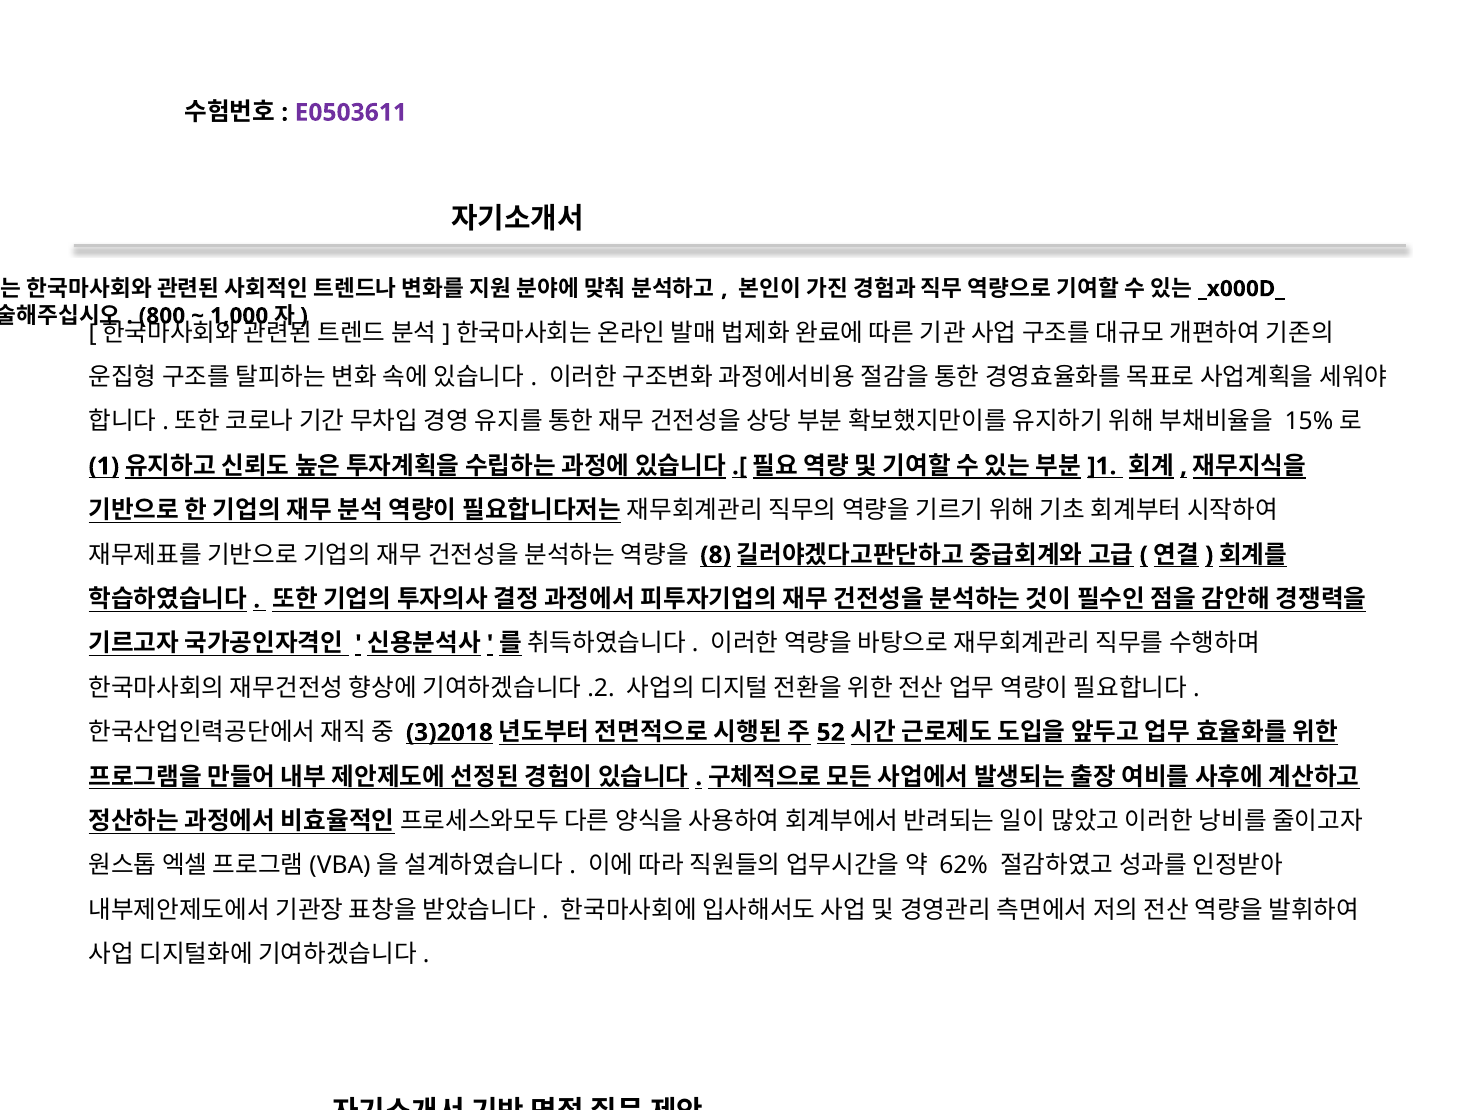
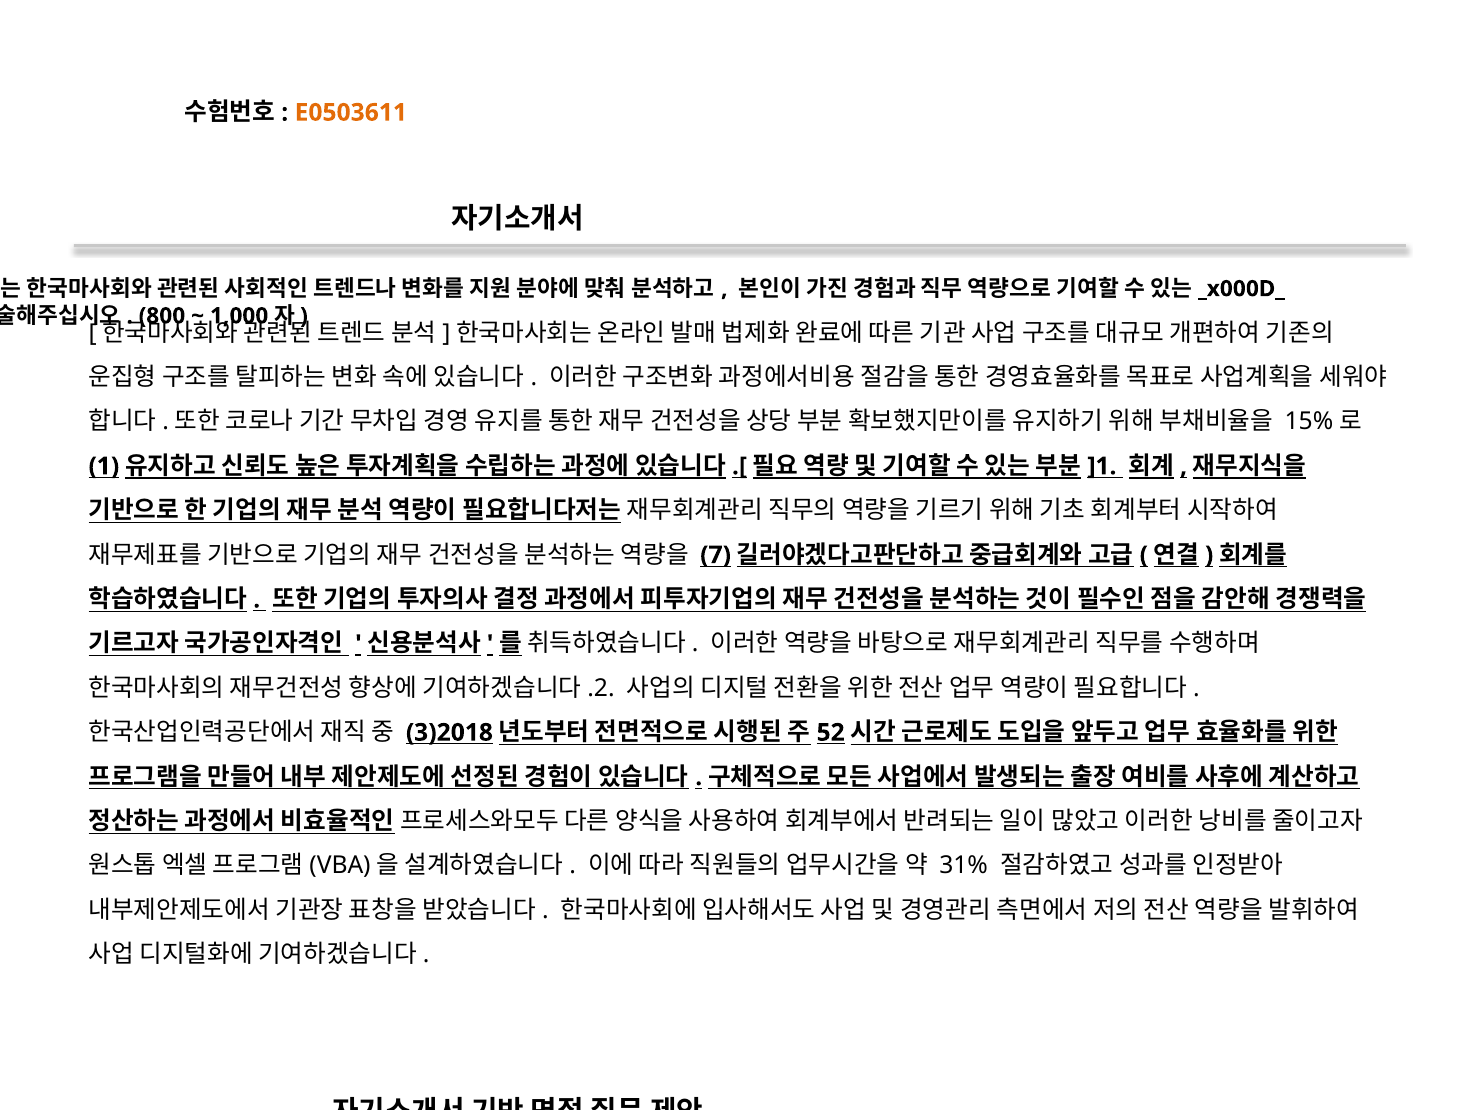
E0503611 colour: purple -> orange
8: 8 -> 7
62%: 62% -> 31%
